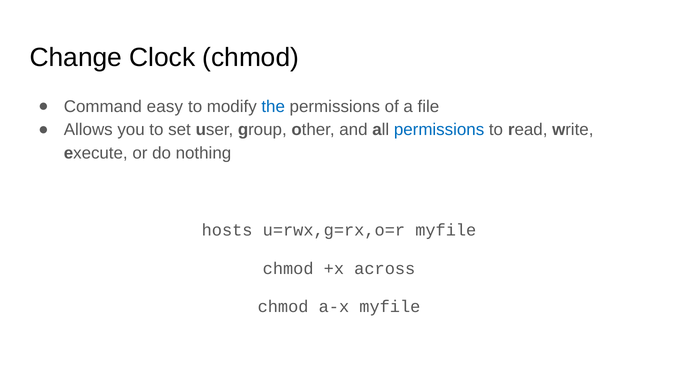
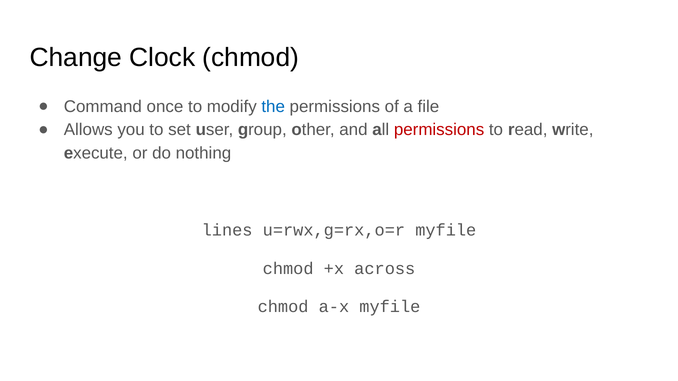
easy: easy -> once
permissions at (439, 130) colour: blue -> red
hosts: hosts -> lines
